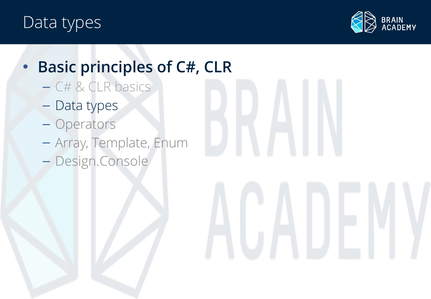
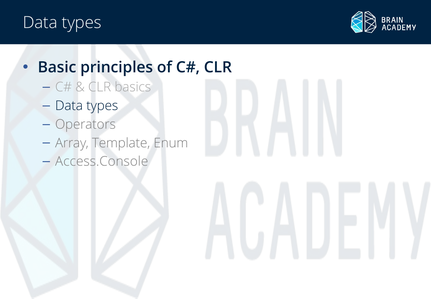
Design.Console: Design.Console -> Access.Console
